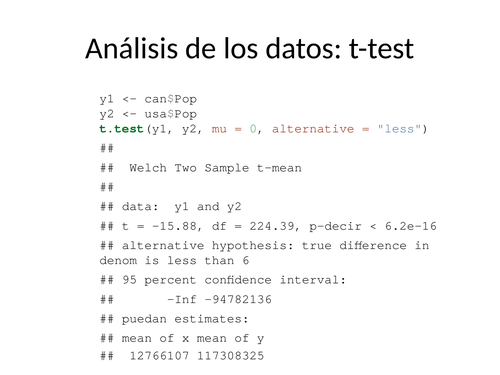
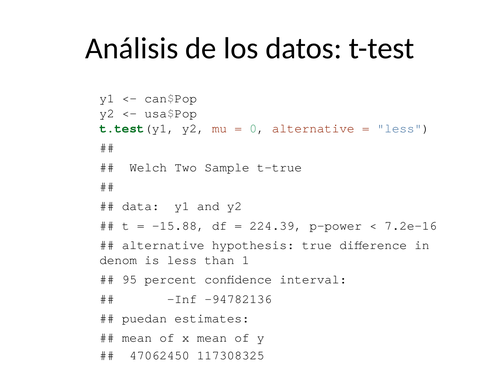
t-mean: t-mean -> t-true
p-decir: p-decir -> p-power
6.2e-16: 6.2e-16 -> 7.2e-16
6: 6 -> 1
12766107: 12766107 -> 47062450
